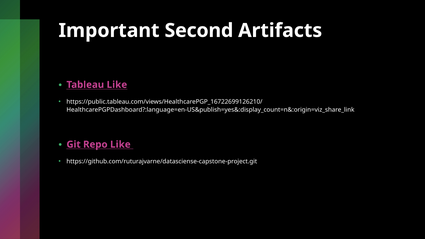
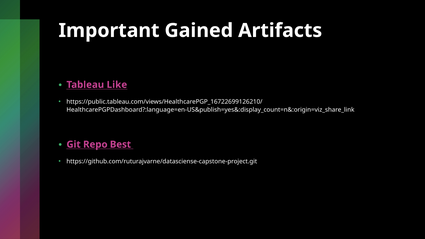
Second: Second -> Gained
Repo Like: Like -> Best
